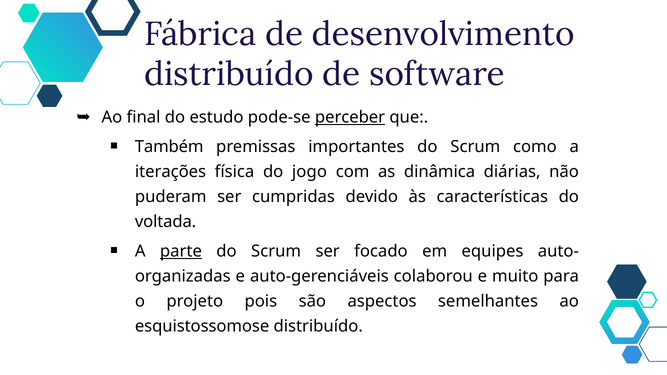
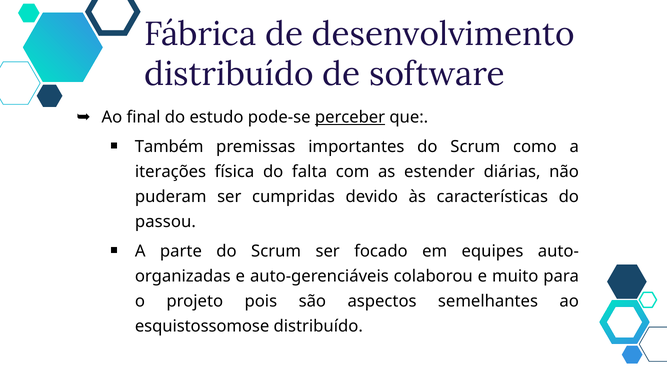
jogo: jogo -> falta
dinâmica: dinâmica -> estender
voltada: voltada -> passou
parte underline: present -> none
